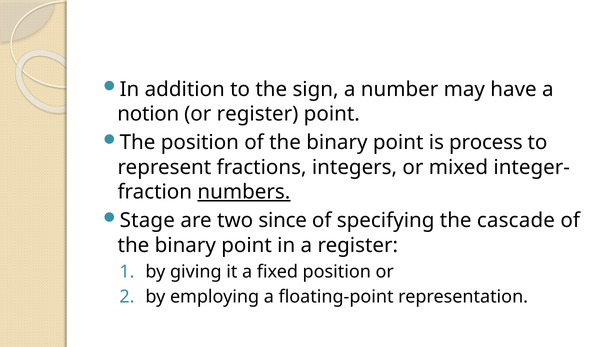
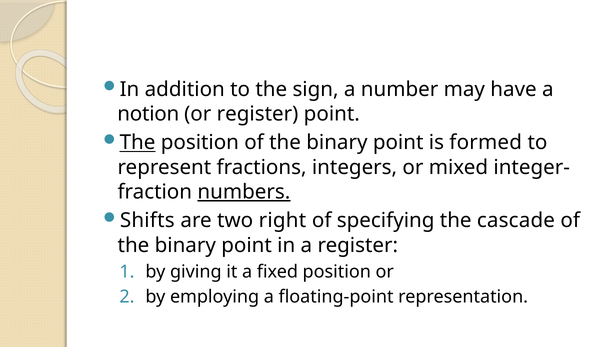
The at (138, 143) underline: none -> present
process: process -> formed
Stage: Stage -> Shifts
since: since -> right
